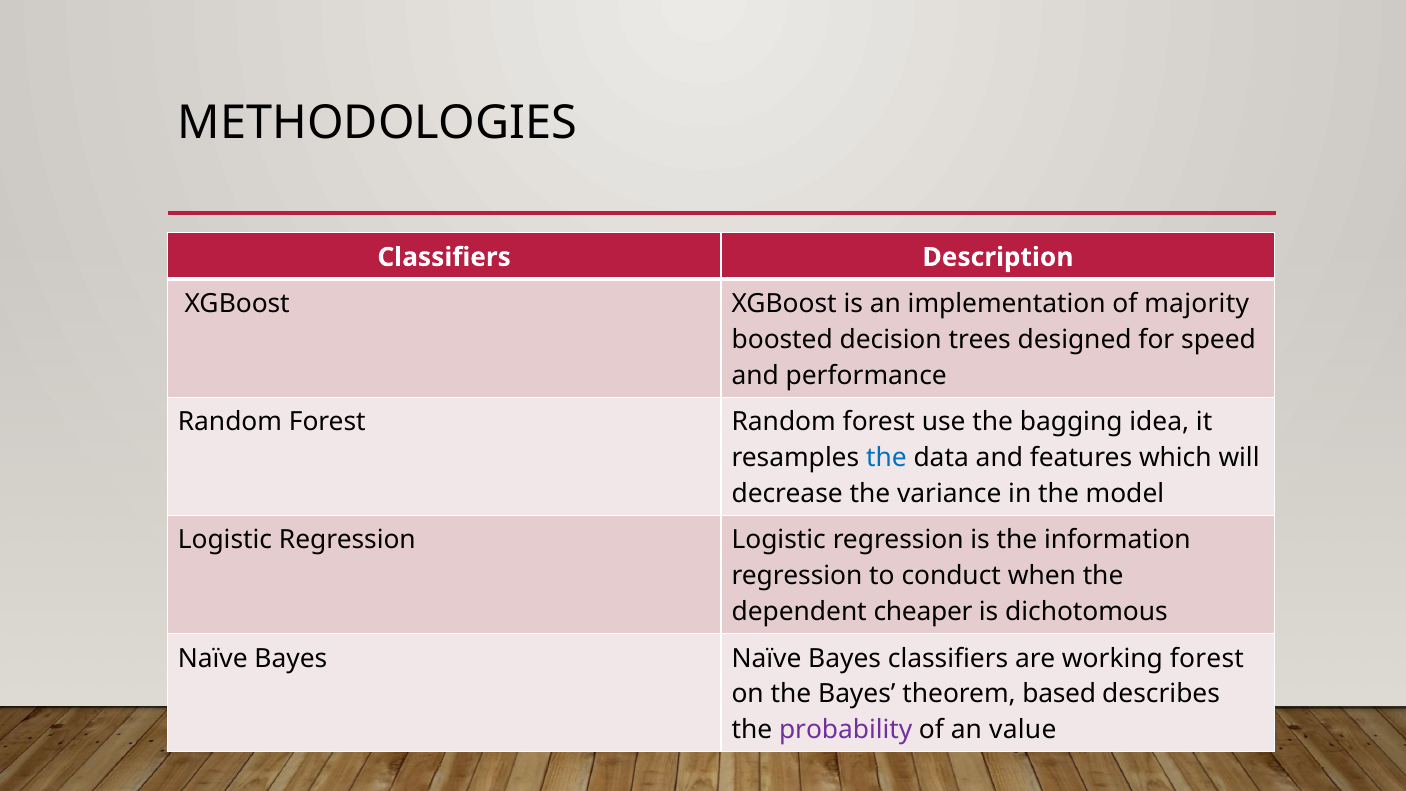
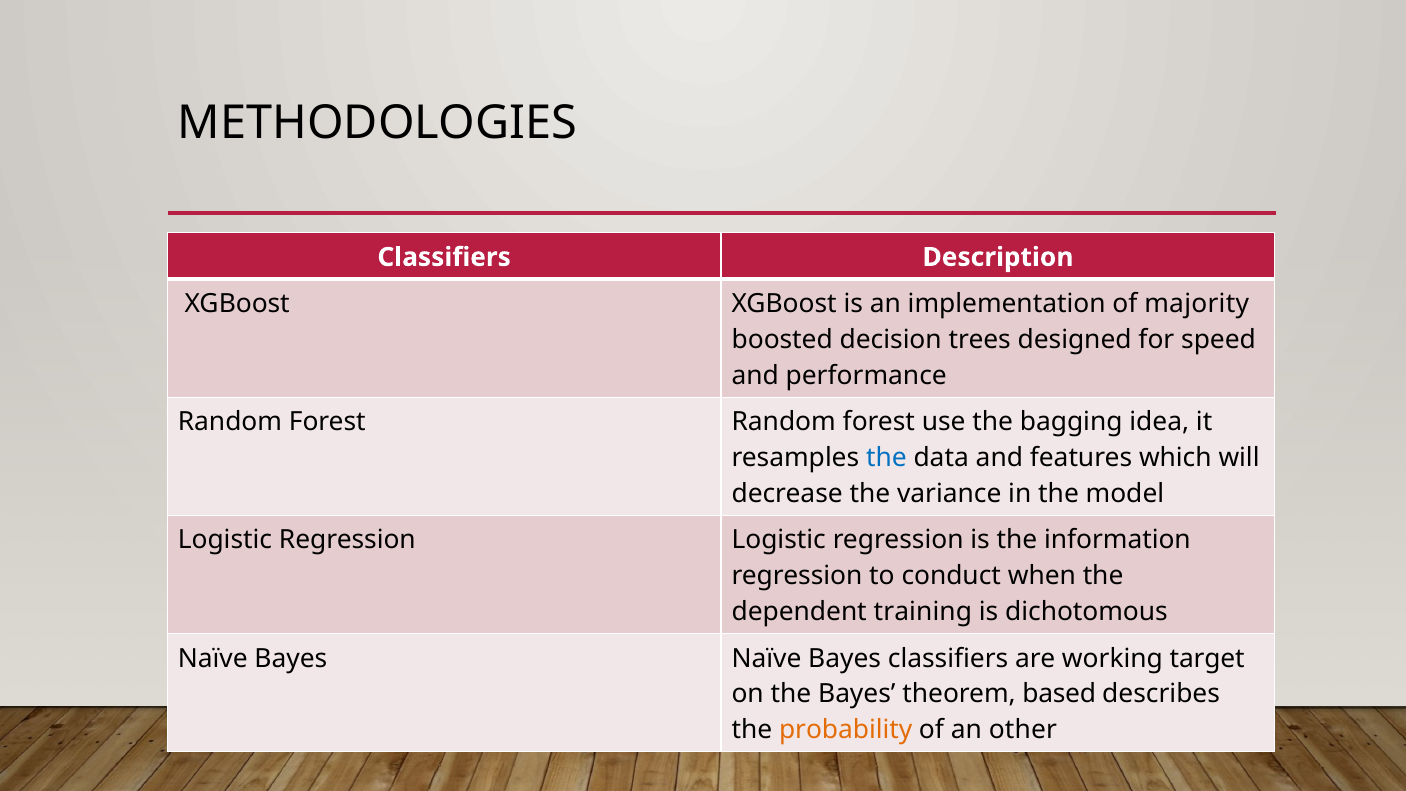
cheaper: cheaper -> training
working forest: forest -> target
probability colour: purple -> orange
value: value -> other
